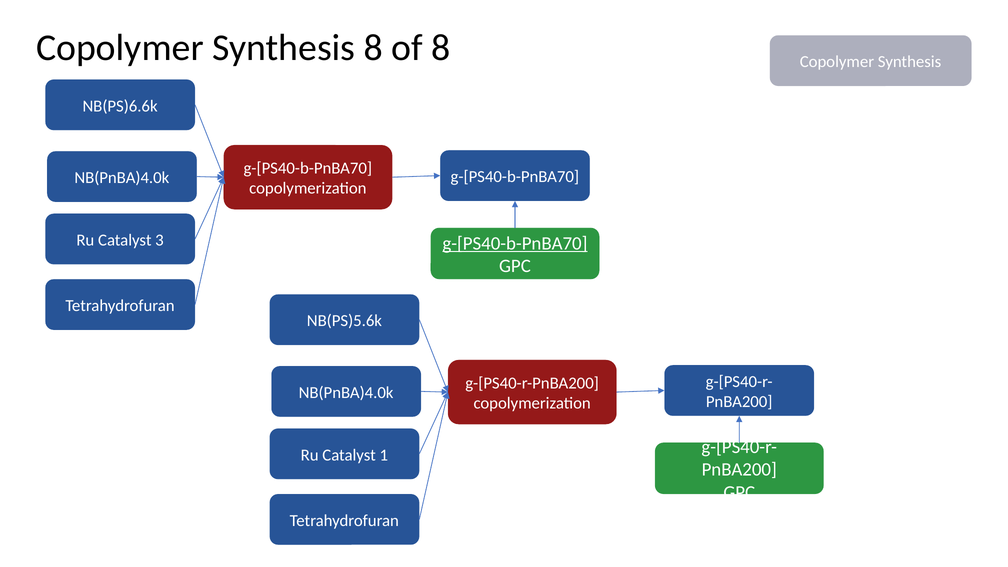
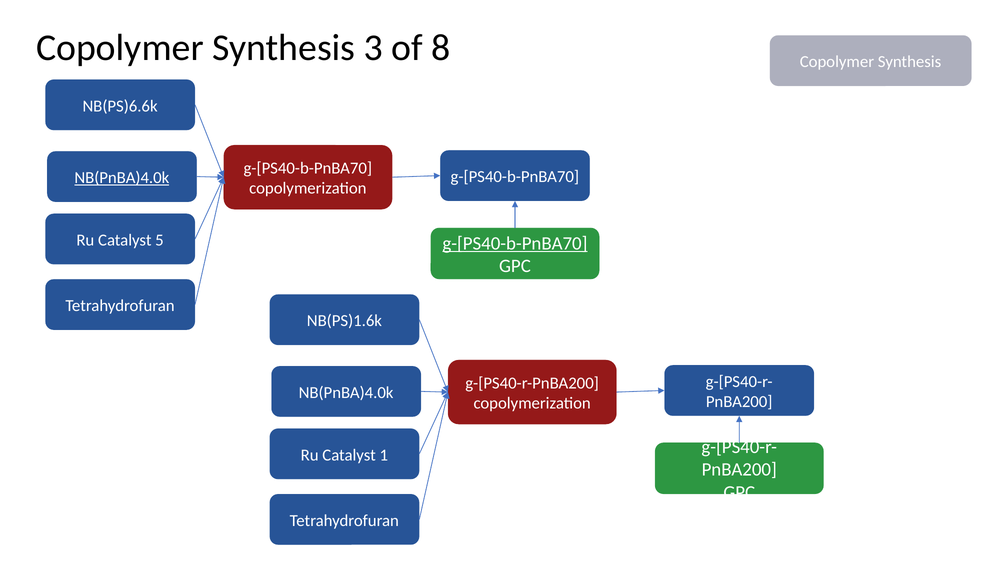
Synthesis 8: 8 -> 3
NB(PnBA)4.0k at (122, 178) underline: none -> present
3: 3 -> 5
NB(PS)5.6k: NB(PS)5.6k -> NB(PS)1.6k
